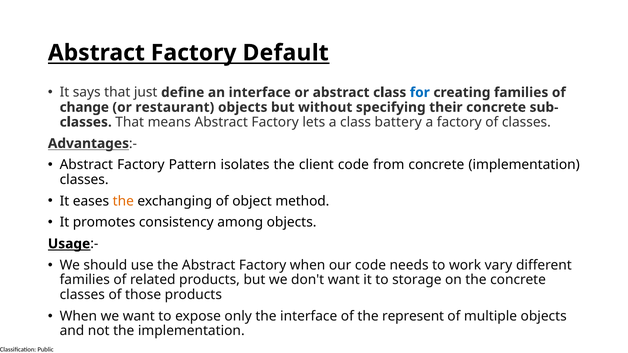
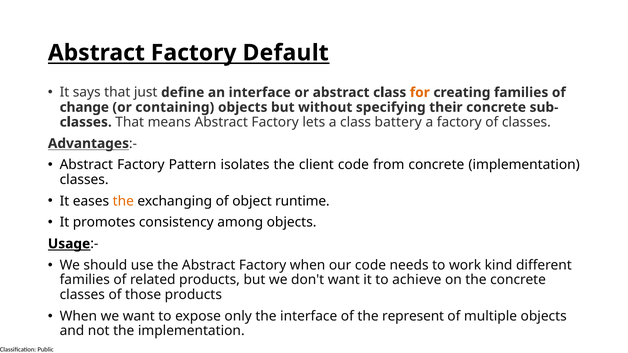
for colour: blue -> orange
restaurant: restaurant -> containing
method: method -> runtime
vary: vary -> kind
storage: storage -> achieve
